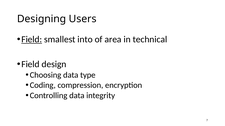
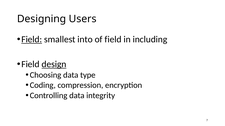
of area: area -> field
technical: technical -> including
design underline: none -> present
